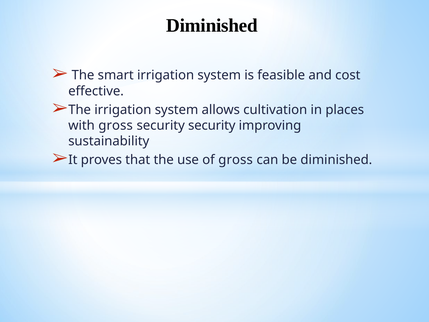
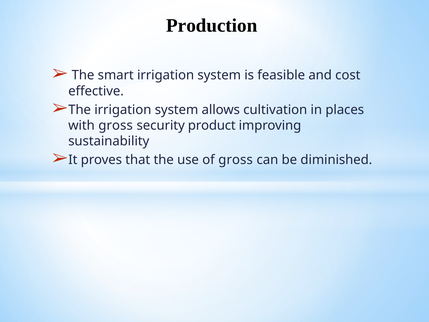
Diminished at (212, 26): Diminished -> Production
security security: security -> product
